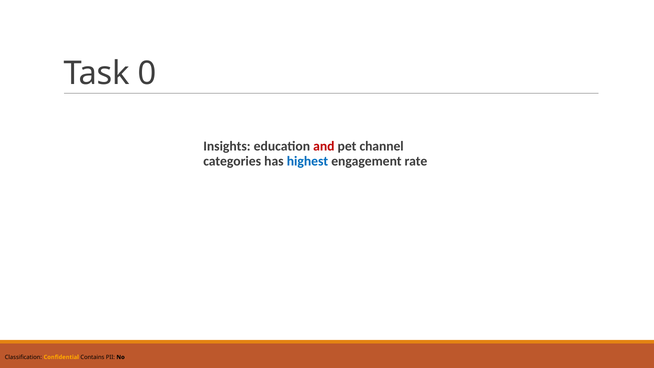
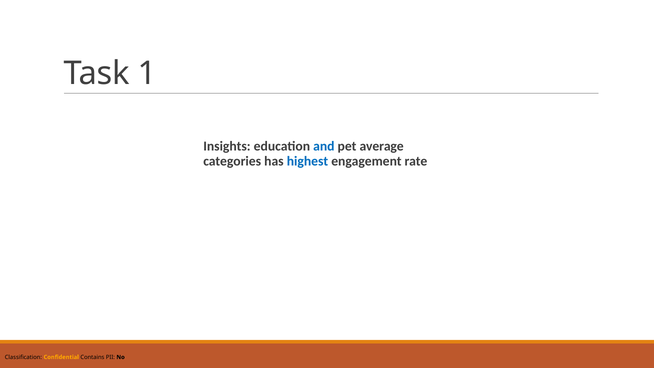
0: 0 -> 1
and colour: red -> blue
channel: channel -> average
